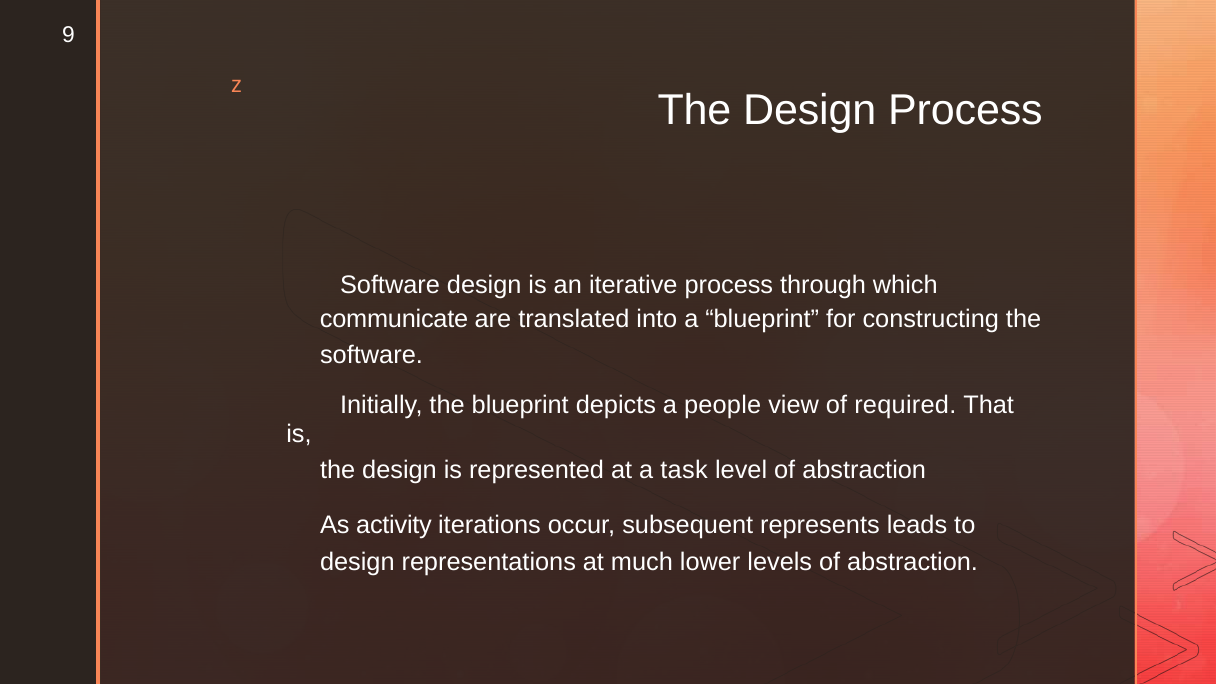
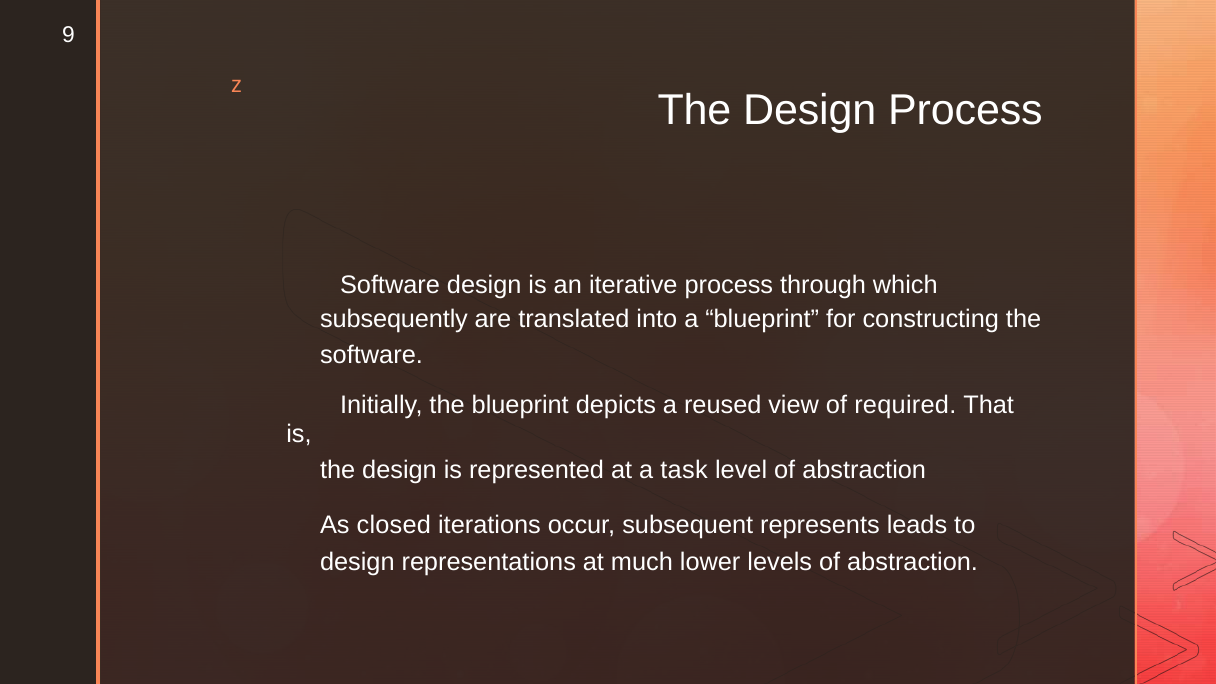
communicate: communicate -> subsequently
people: people -> reused
activity: activity -> closed
